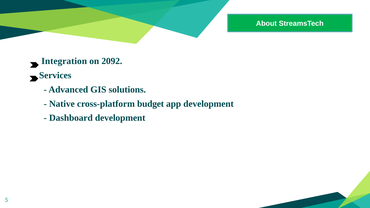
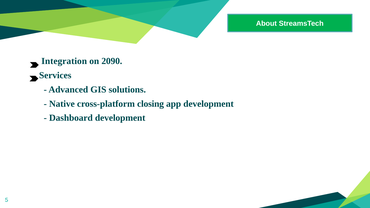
2092: 2092 -> 2090
budget: budget -> closing
